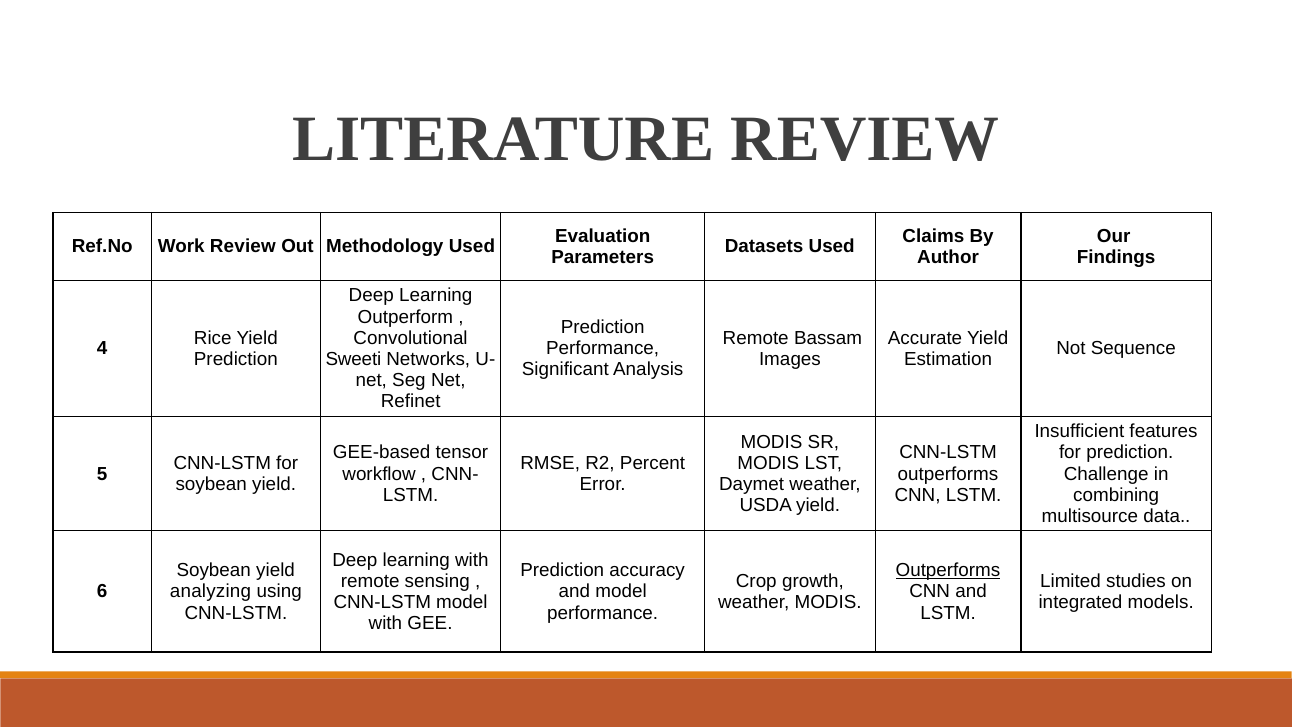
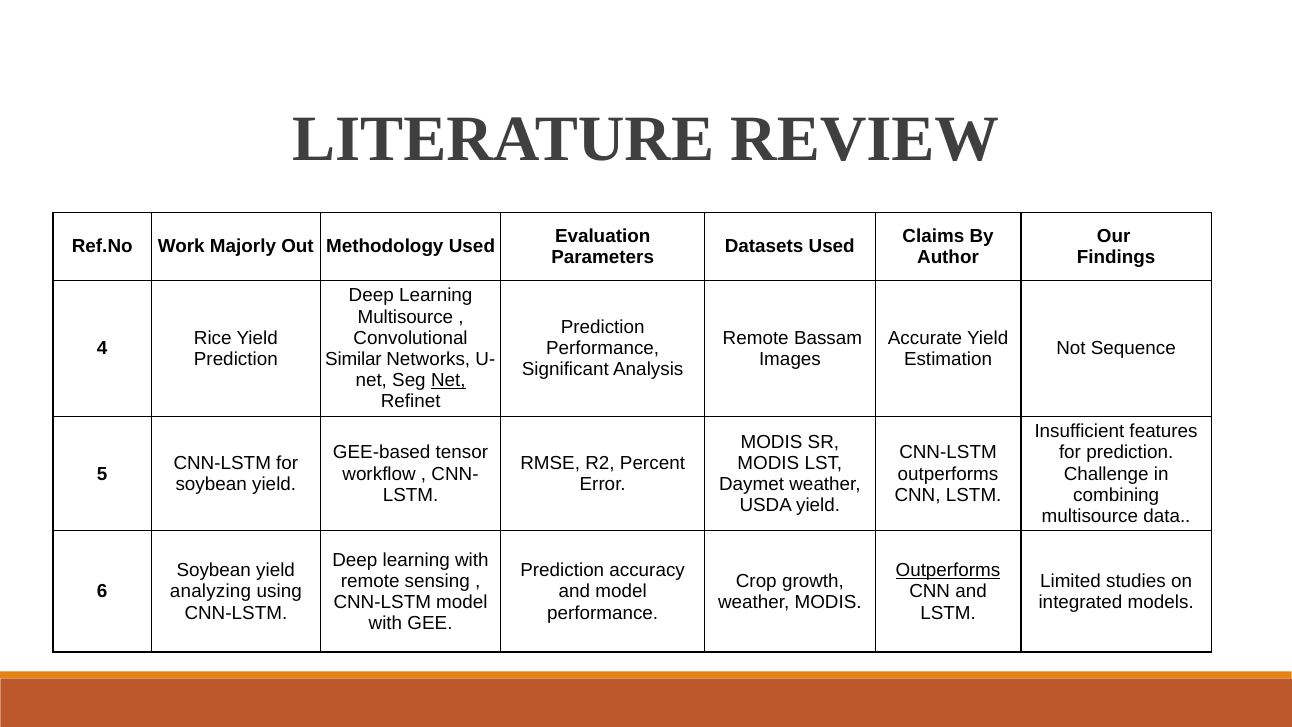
Work Review: Review -> Majorly
Outperform at (405, 317): Outperform -> Multisource
Sweeti: Sweeti -> Similar
Net at (448, 380) underline: none -> present
